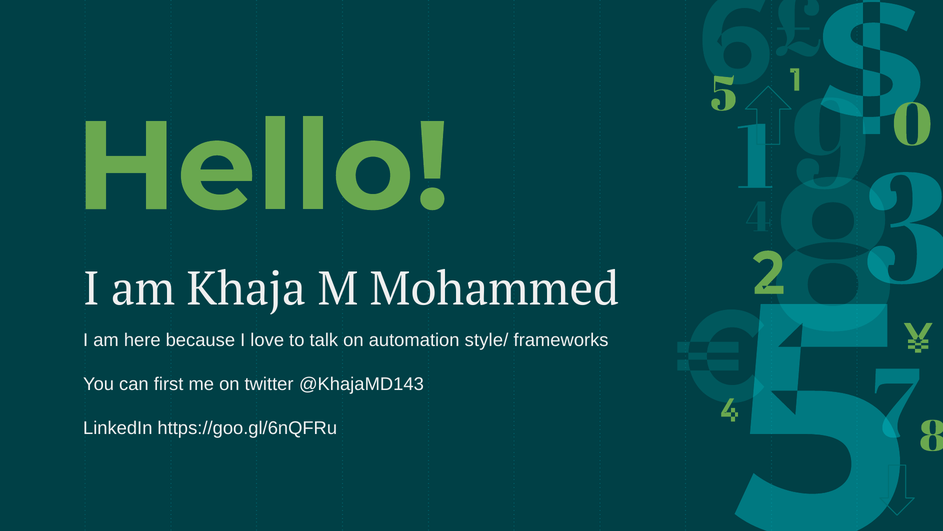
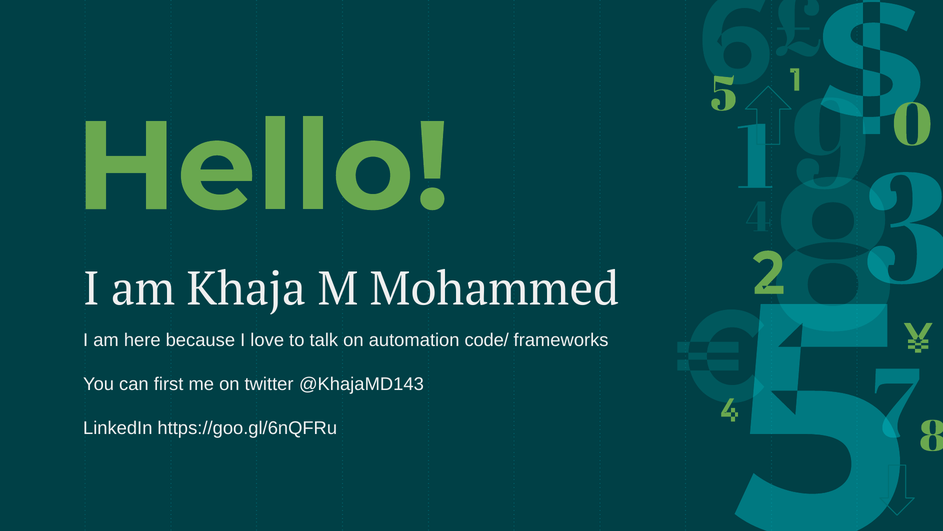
style/: style/ -> code/
